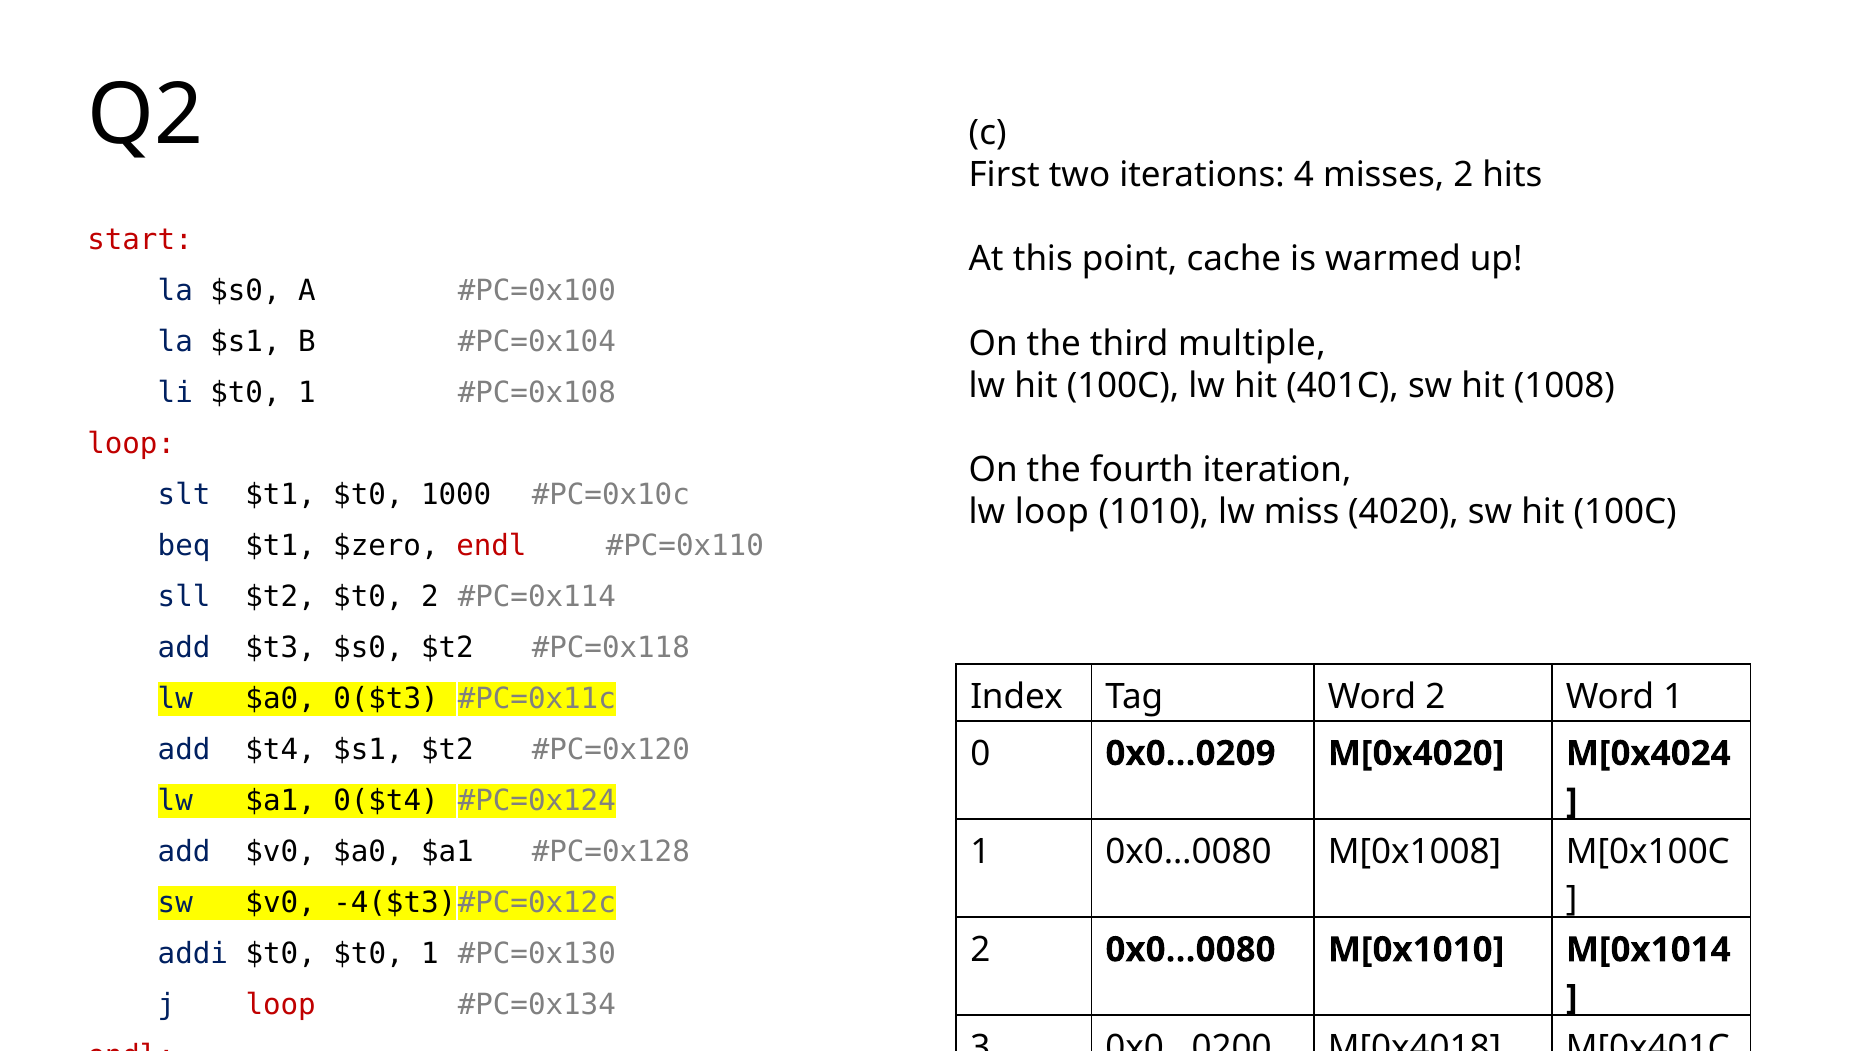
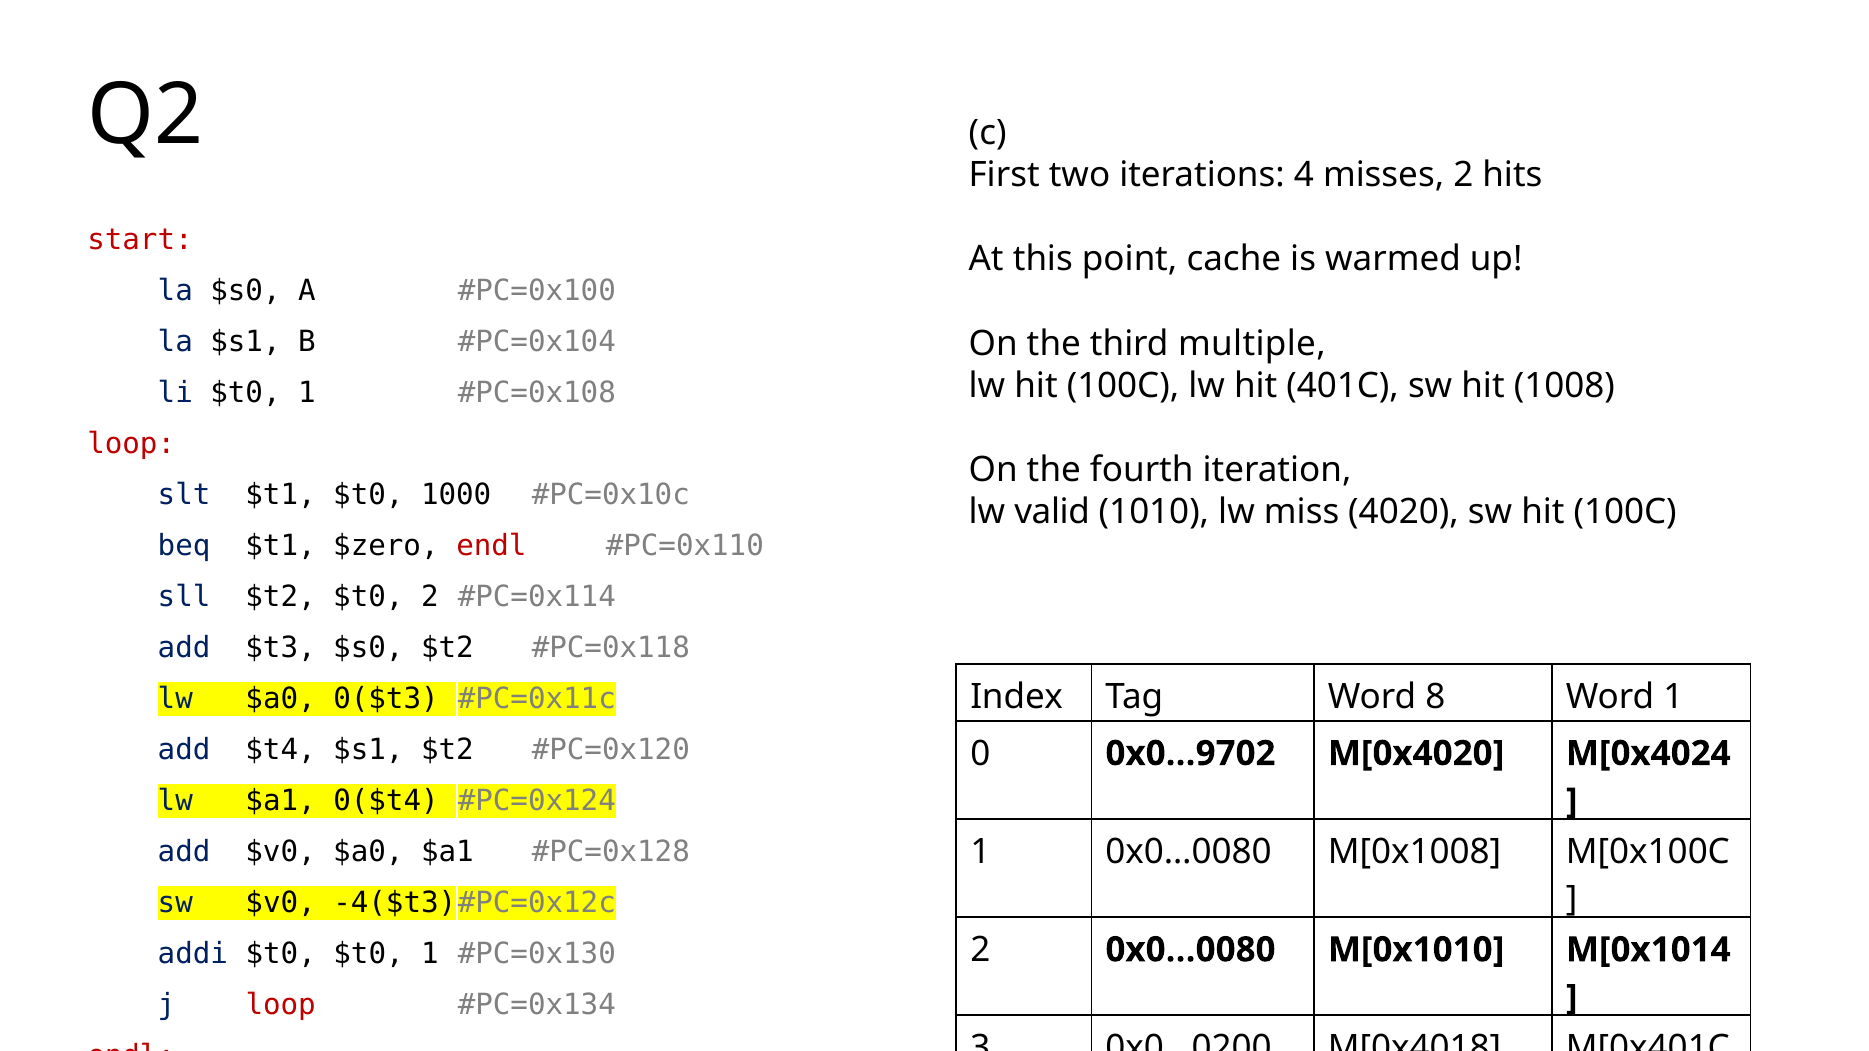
lw loop: loop -> valid
Word 2: 2 -> 8
0x0…0209: 0x0…0209 -> 0x0…9702
